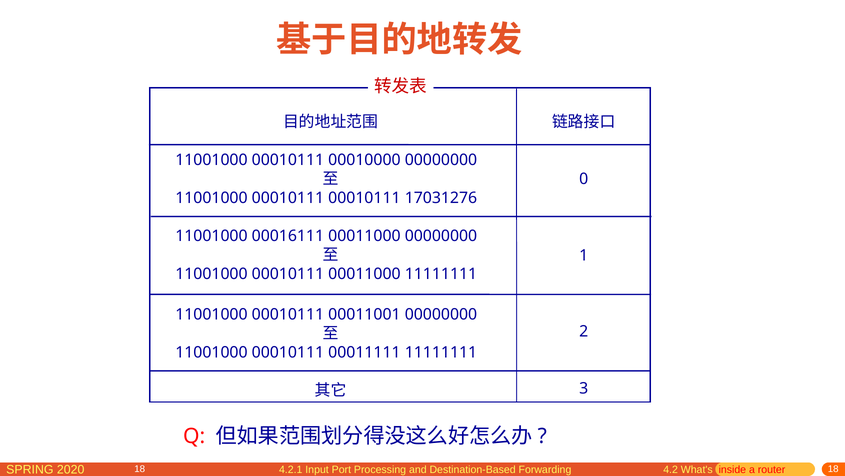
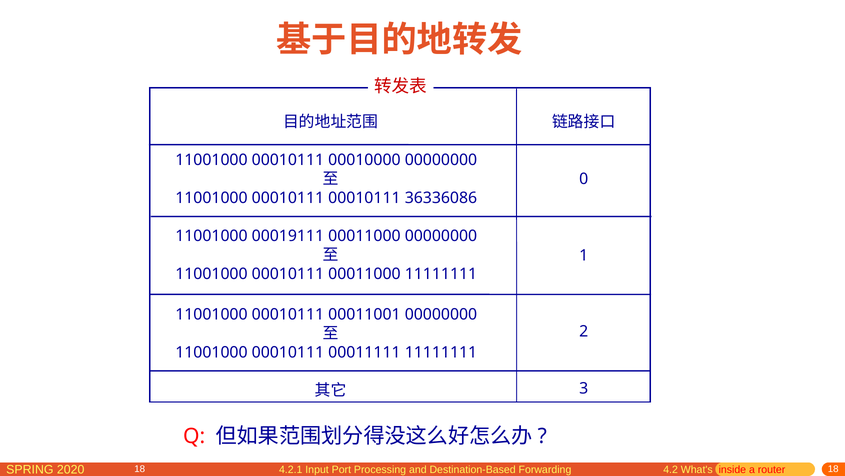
17031276: 17031276 -> 36336086
00016111: 00016111 -> 00019111
